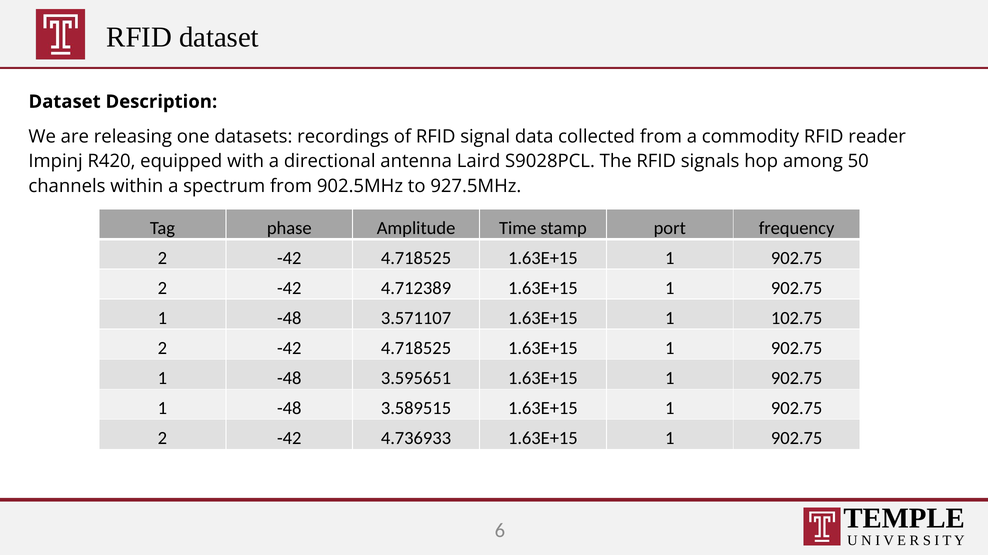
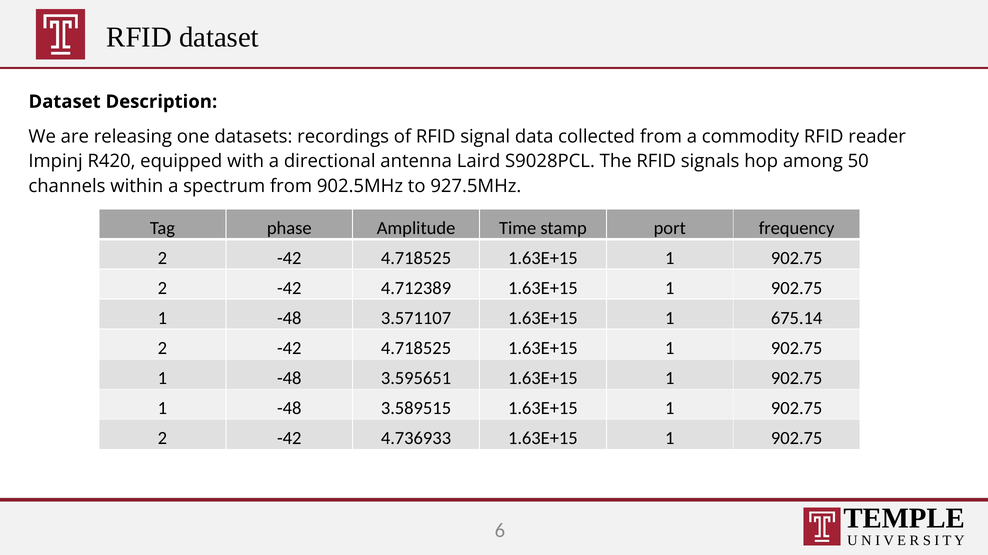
102.75: 102.75 -> 675.14
